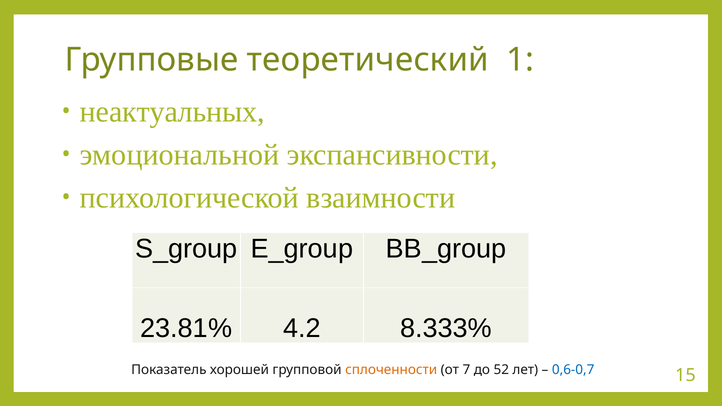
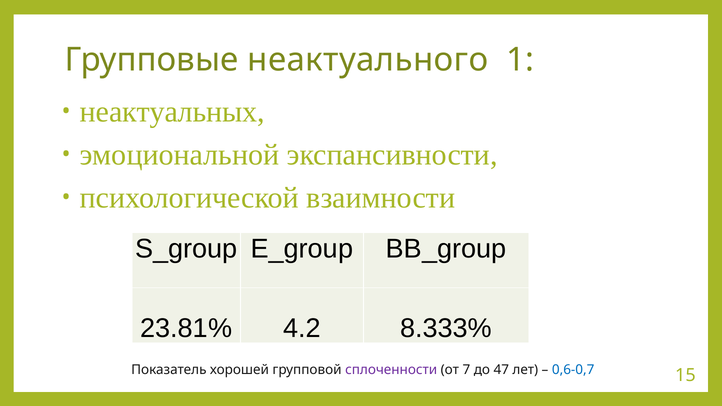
теоретический: теоретический -> неактуального
сплоченности colour: orange -> purple
52: 52 -> 47
